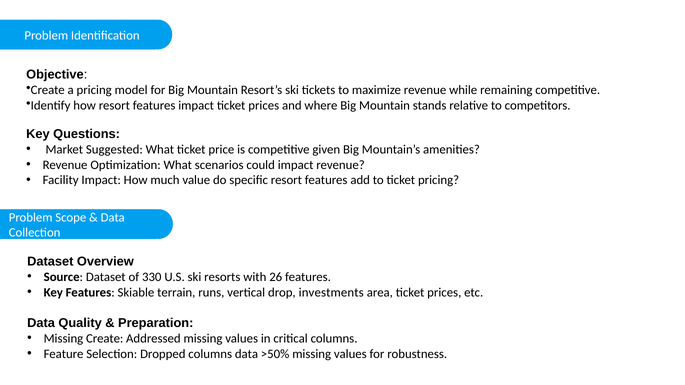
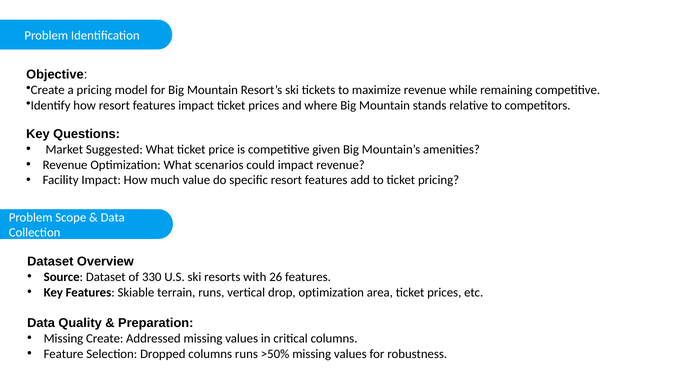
drop investments: investments -> optimization
columns data: data -> runs
